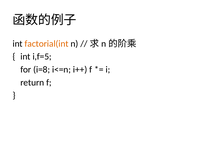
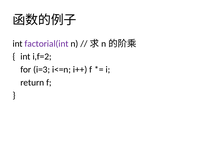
factorial(int colour: orange -> purple
i,f=5: i,f=5 -> i,f=2
i=8: i=8 -> i=3
